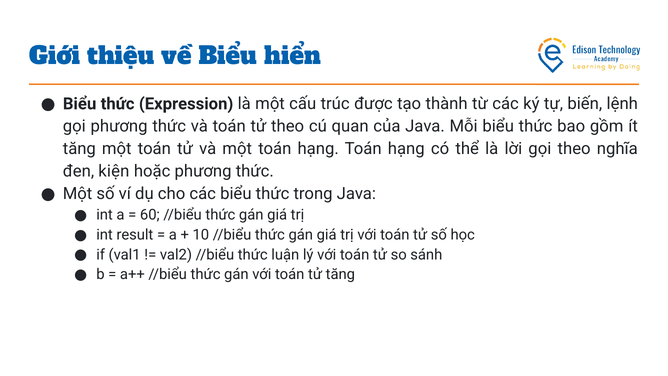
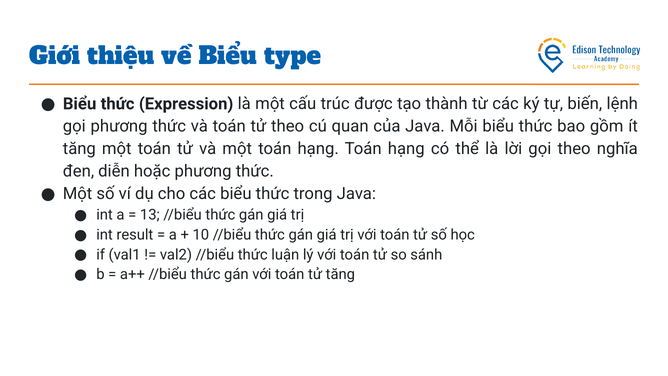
hiển: hiển -> type
kiện: kiện -> diễn
60: 60 -> 13
